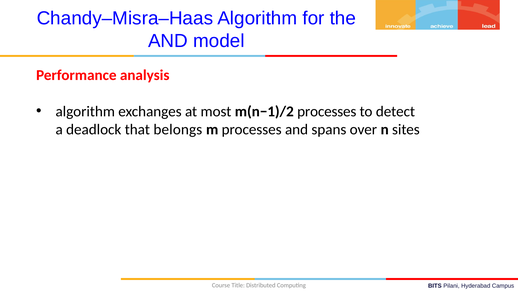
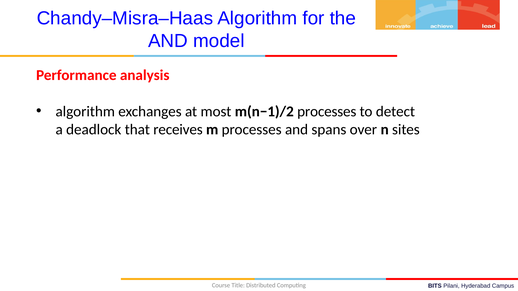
belongs: belongs -> receives
